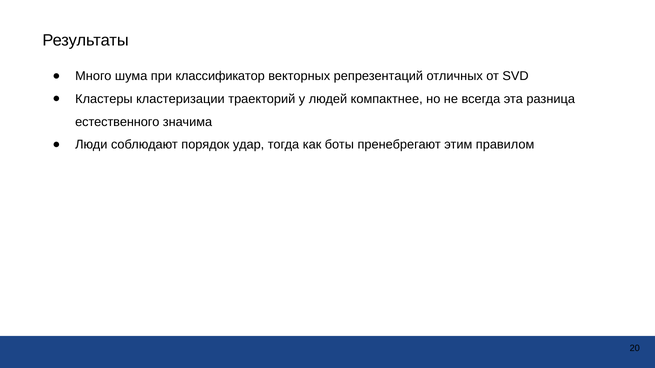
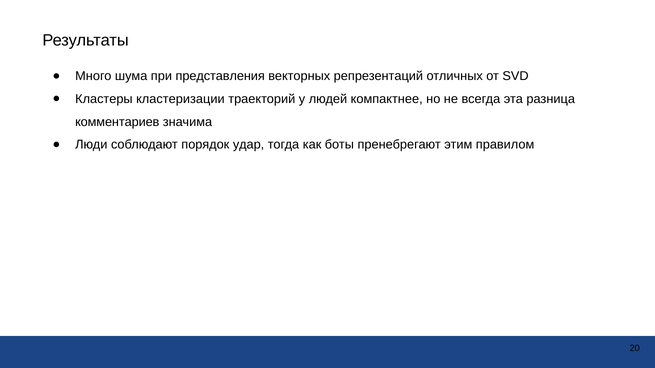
классификатор: классификатор -> представления
естественного: естественного -> комментариев
